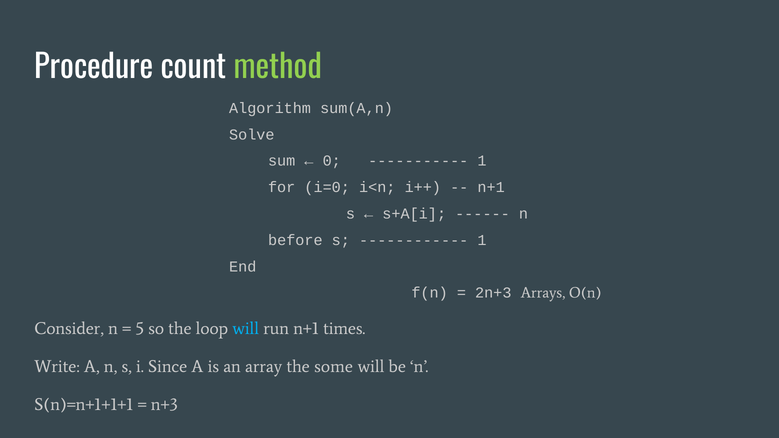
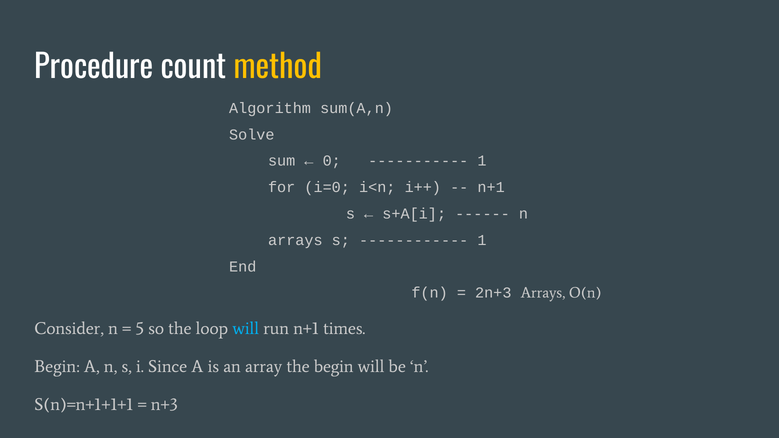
method colour: light green -> yellow
before at (295, 240): before -> arrays
Write at (57, 367): Write -> Begin
the some: some -> begin
